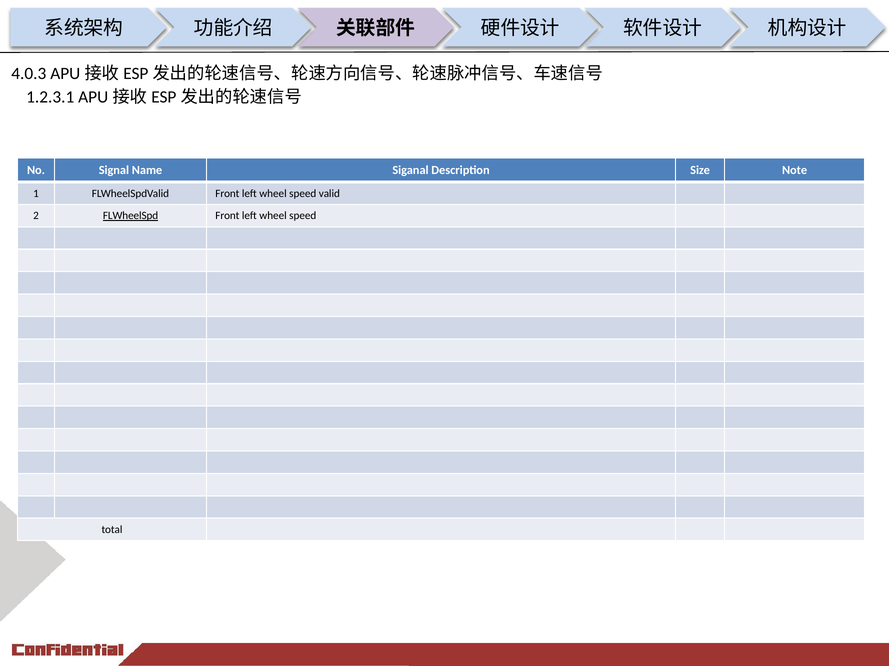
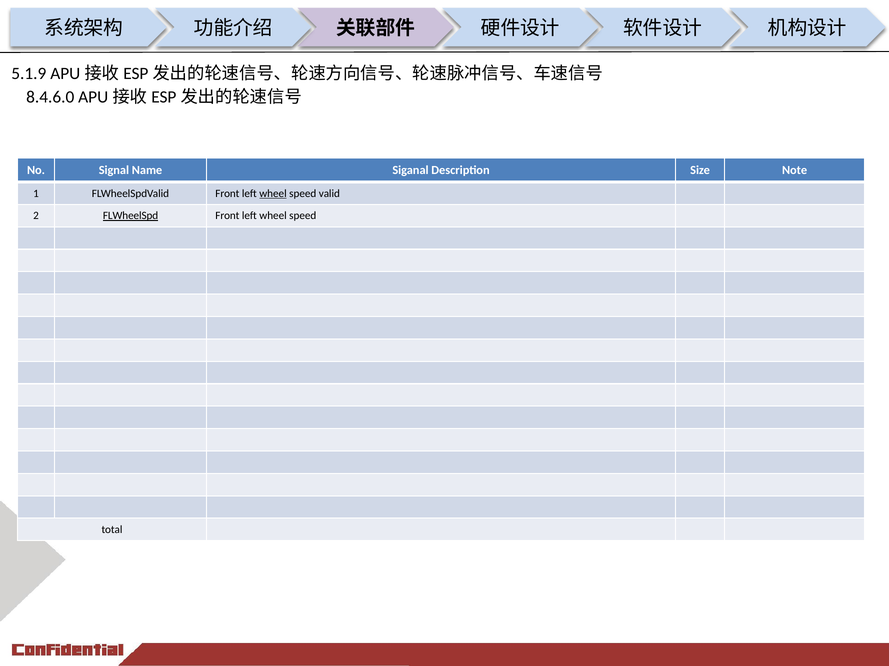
4.0.3: 4.0.3 -> 5.1.9
1.2.3.1: 1.2.3.1 -> 8.4.6.0
wheel at (273, 194) underline: none -> present
